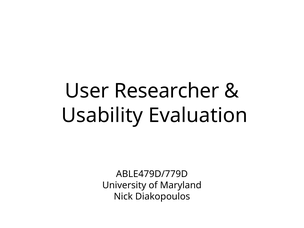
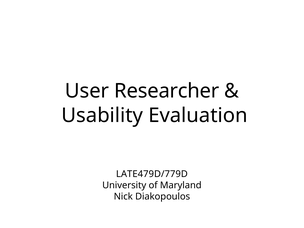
ABLE479D/779D: ABLE479D/779D -> LATE479D/779D
